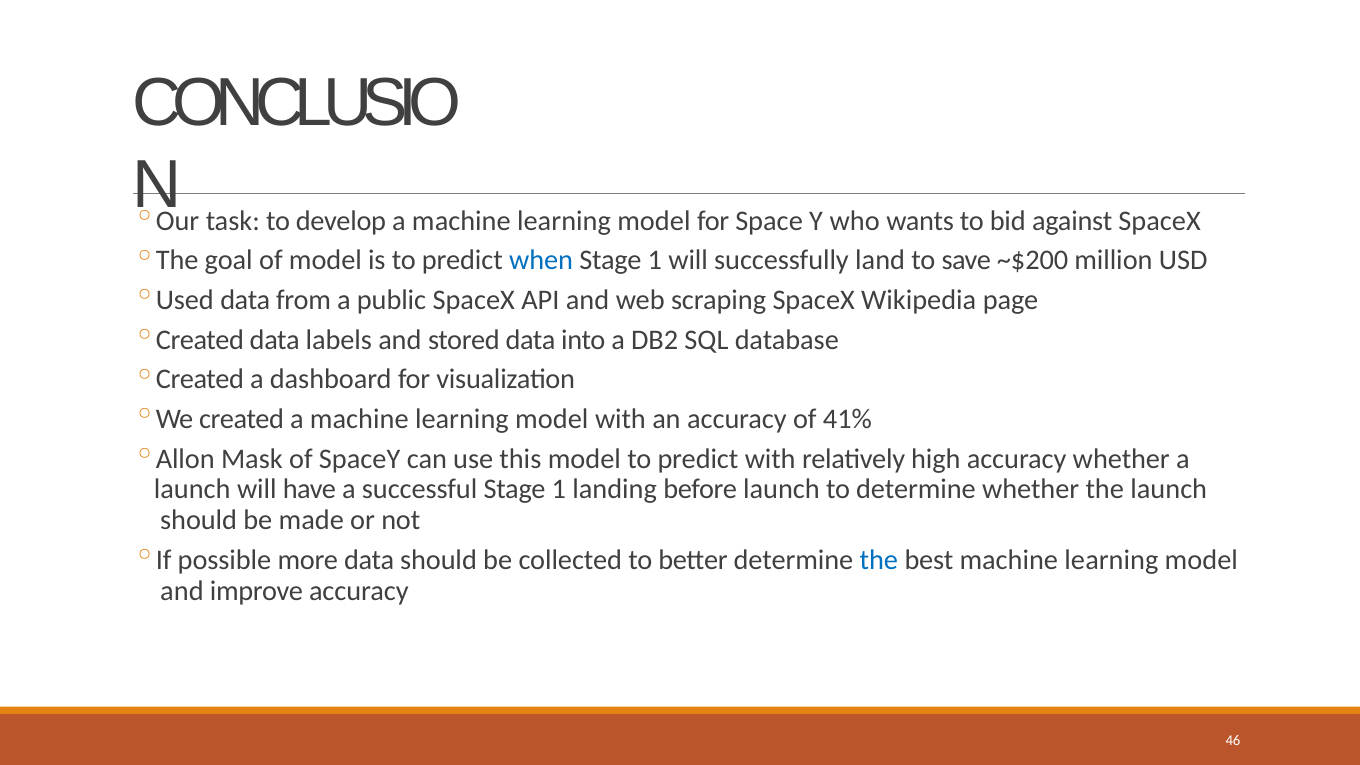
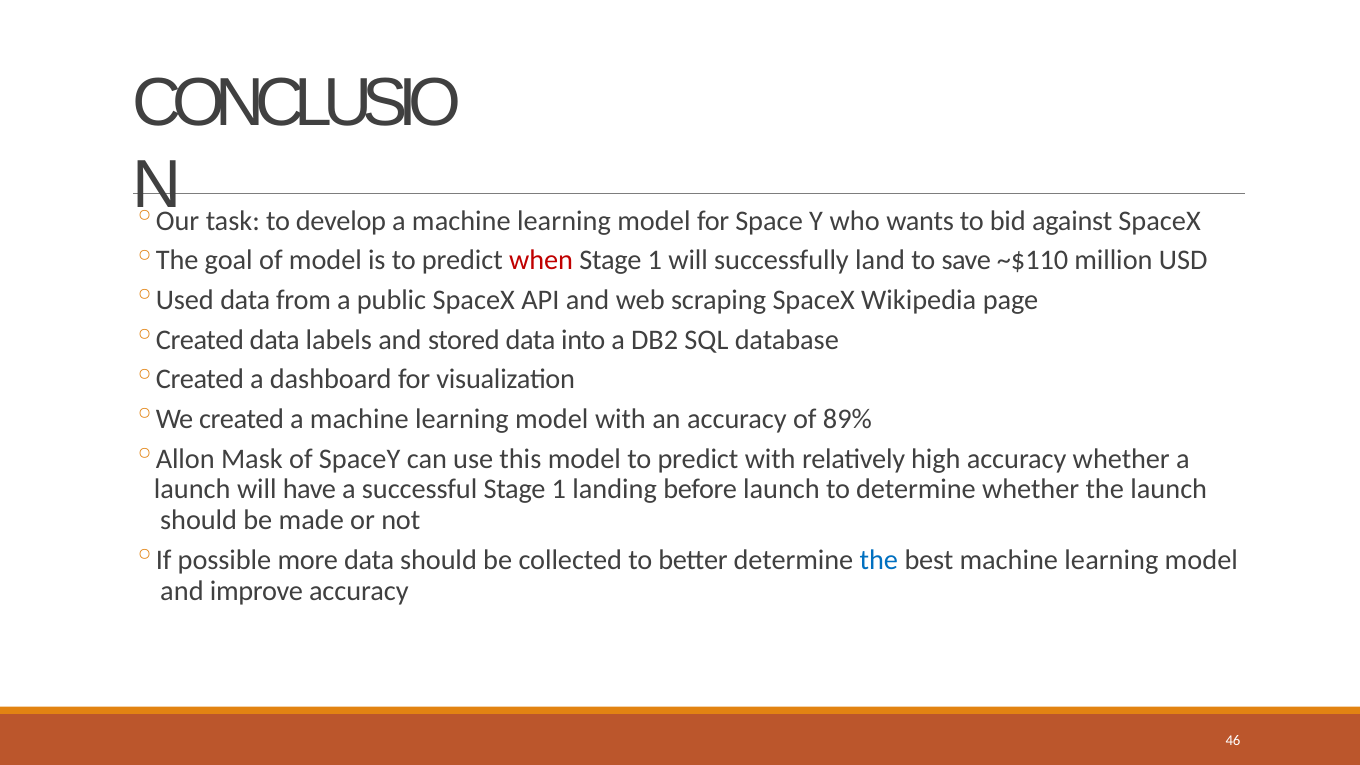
when colour: blue -> red
~$200: ~$200 -> ~$110
41%: 41% -> 89%
